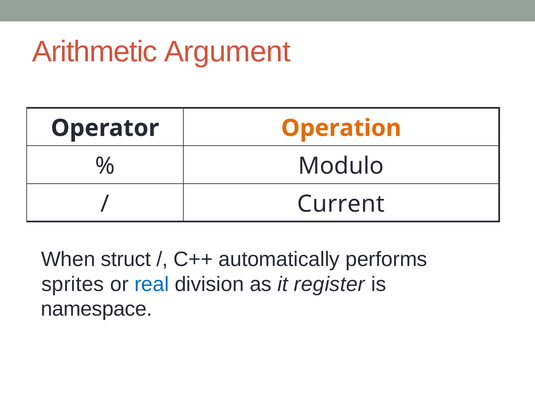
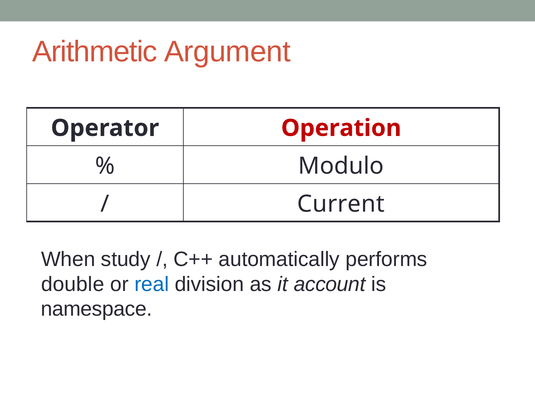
Operation colour: orange -> red
struct: struct -> study
sprites: sprites -> double
register: register -> account
